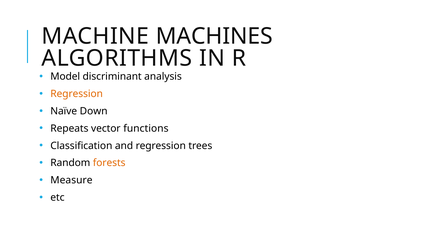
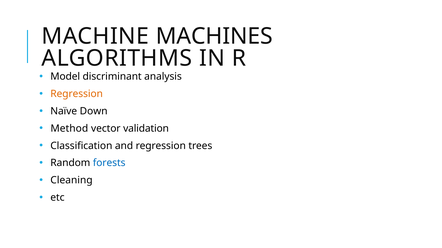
Repeats: Repeats -> Method
functions: functions -> validation
forests colour: orange -> blue
Measure: Measure -> Cleaning
